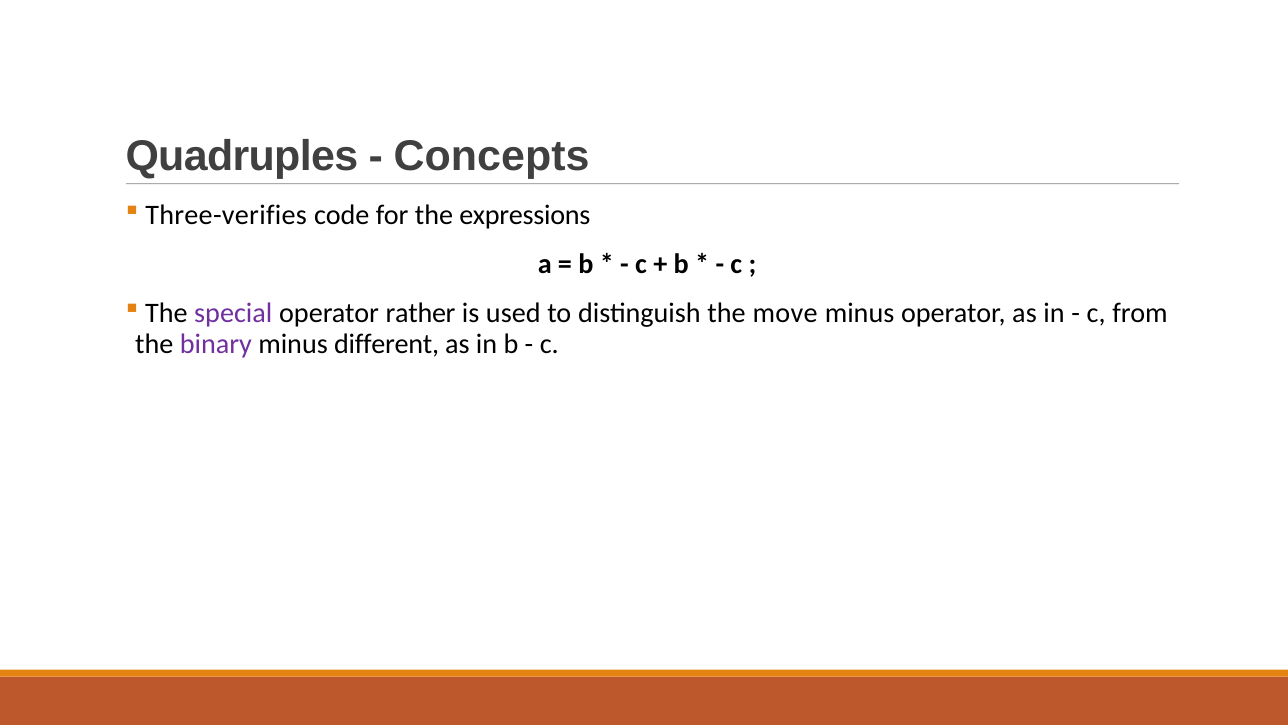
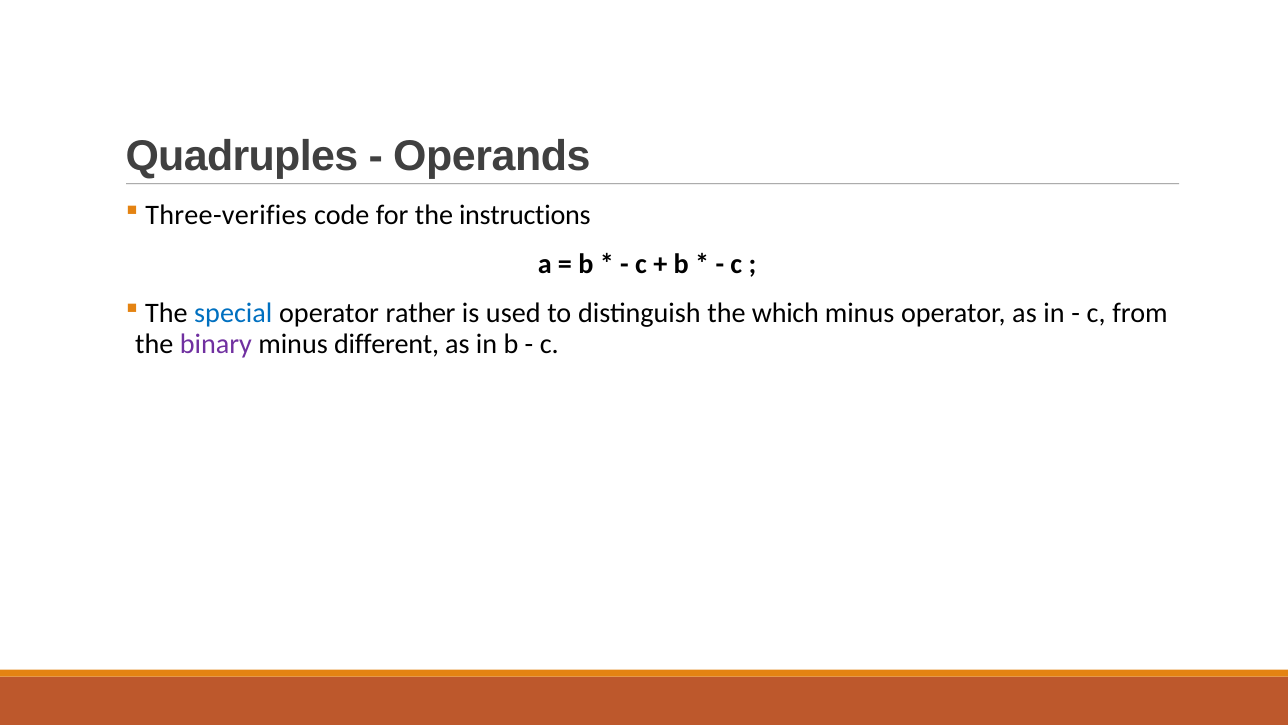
Concepts: Concepts -> Operands
expressions: expressions -> instructions
special colour: purple -> blue
move: move -> which
